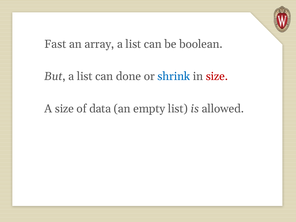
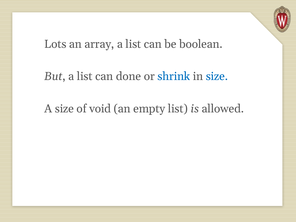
Fast: Fast -> Lots
size at (217, 76) colour: red -> blue
data: data -> void
